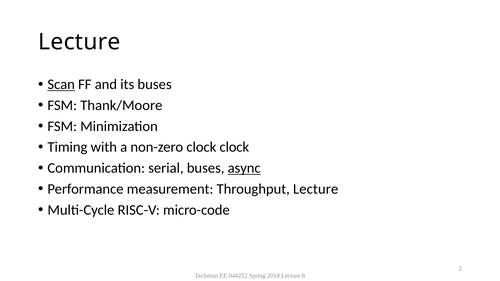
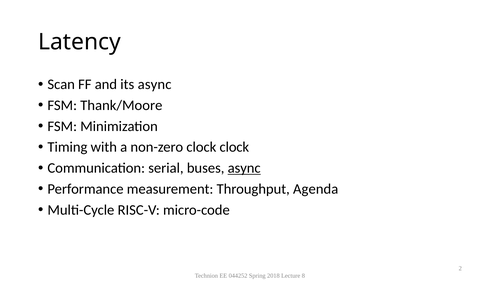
Lecture at (79, 42): Lecture -> Latency
Scan underline: present -> none
its buses: buses -> async
Throughput Lecture: Lecture -> Agenda
